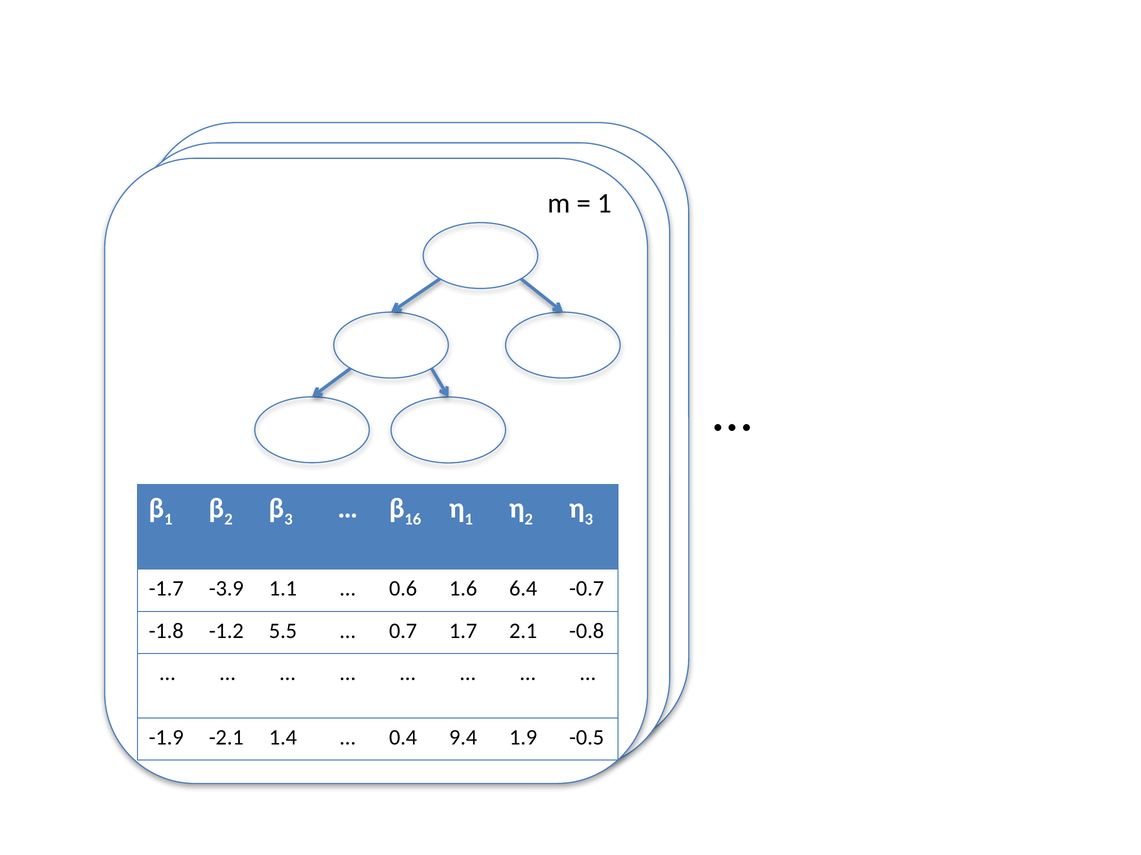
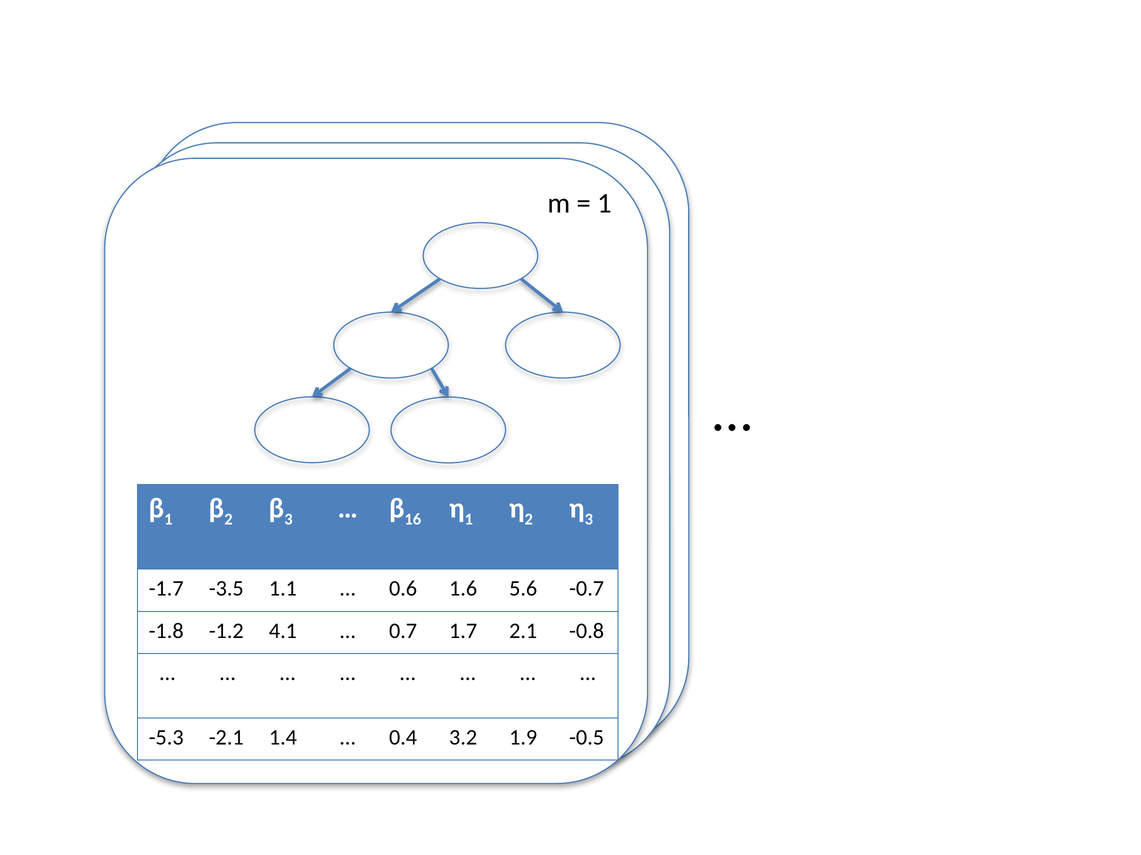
-3.9: -3.9 -> -3.5
6.4: 6.4 -> 5.6
5.5: 5.5 -> 4.1
-1.9: -1.9 -> -5.3
9.4: 9.4 -> 3.2
